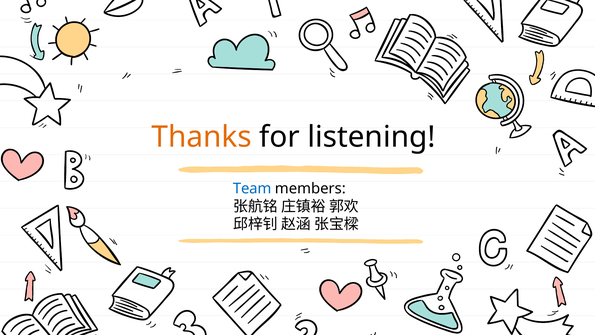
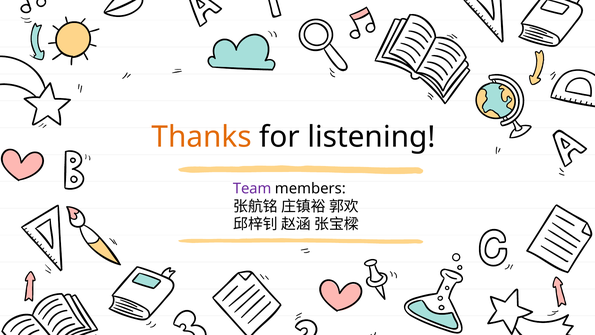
Team colour: blue -> purple
